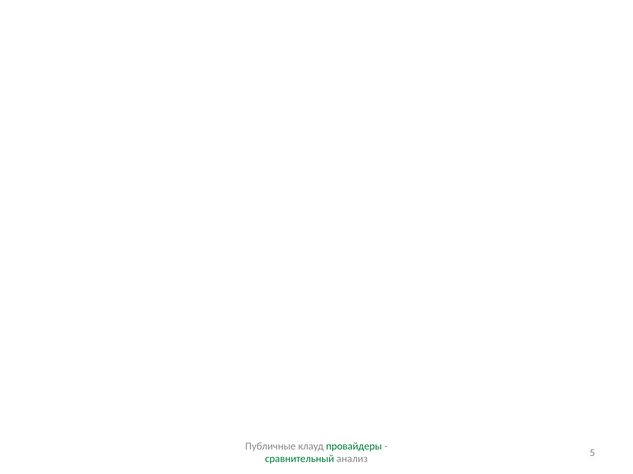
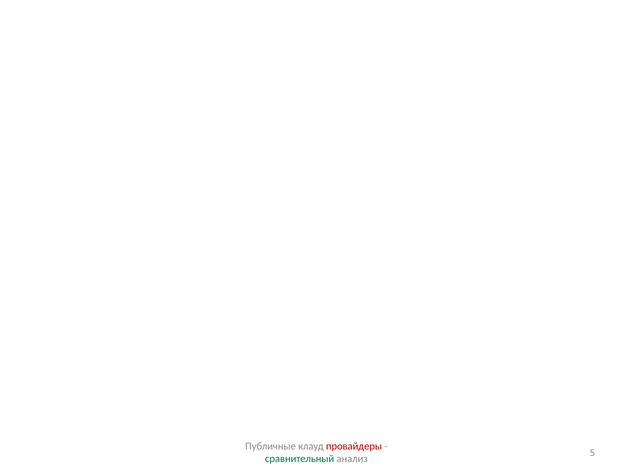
провайдеры colour: green -> red
